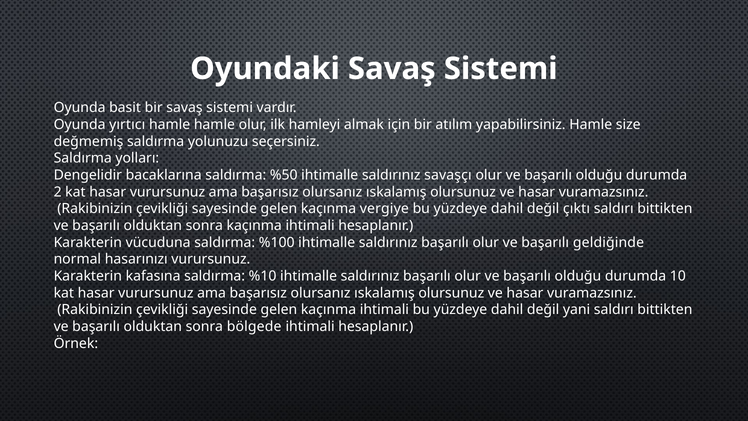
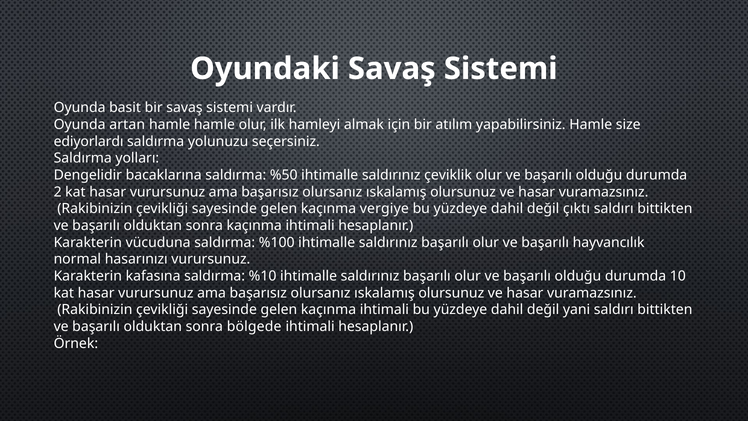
yırtıcı: yırtıcı -> artan
değmemiş: değmemiş -> ediyorlardı
savaşçı: savaşçı -> çeviklik
geldiğinde: geldiğinde -> hayvancılık
